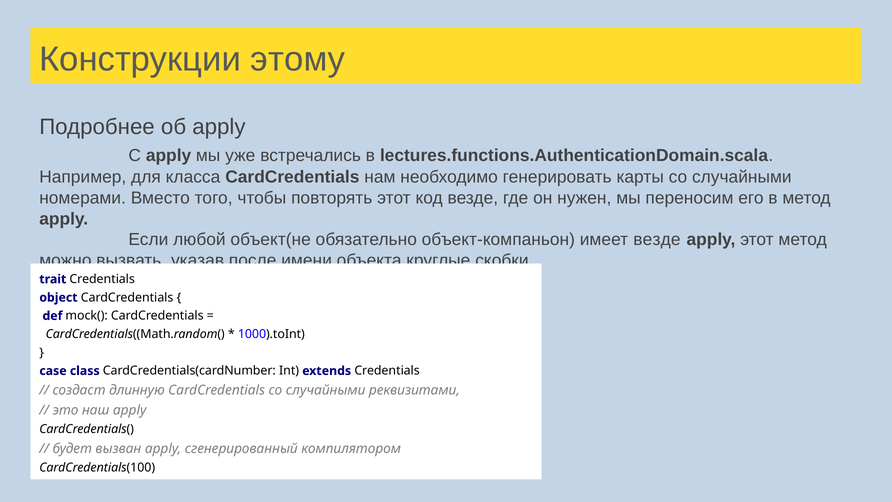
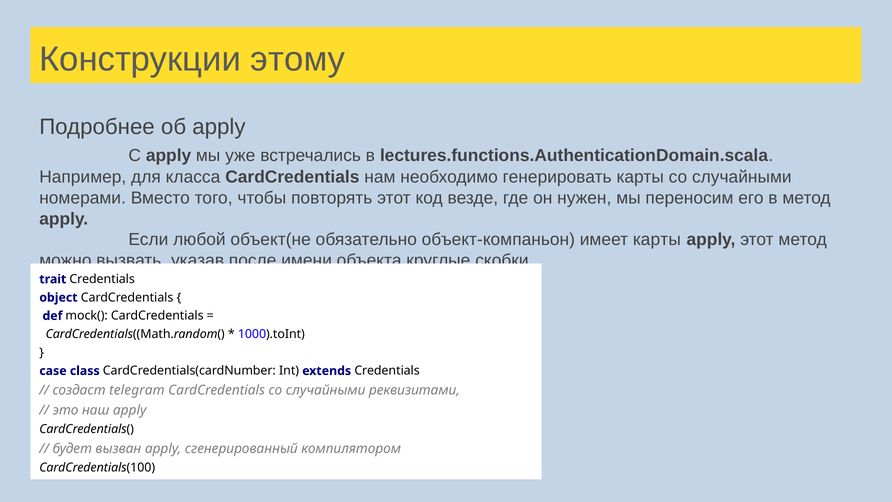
имеет везде: везде -> карты
длинную: длинную -> telegram
